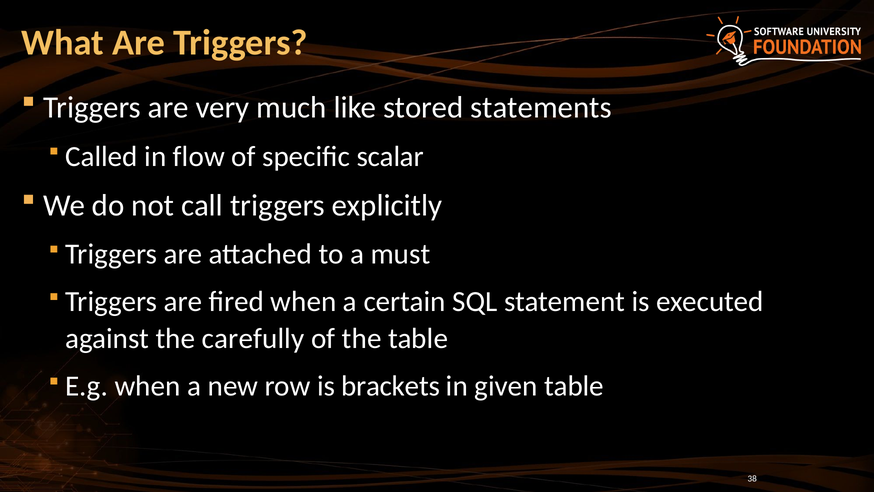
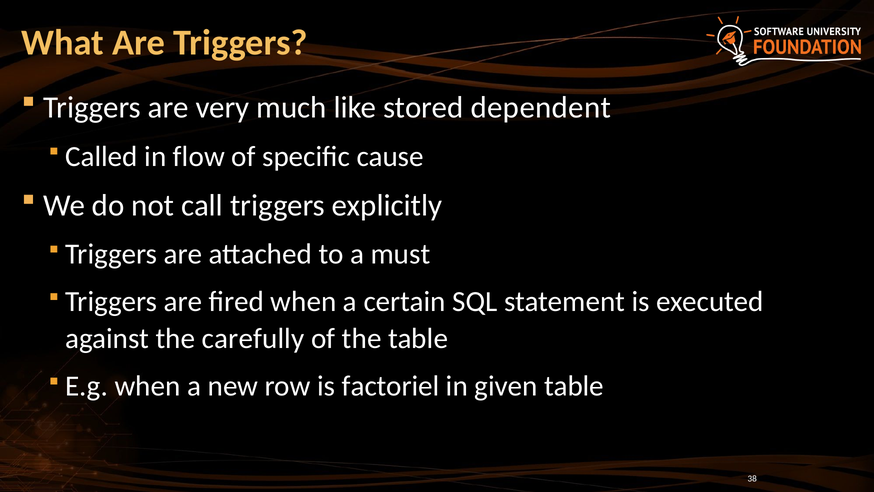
statements: statements -> dependent
scalar: scalar -> cause
brackets: brackets -> factoriel
